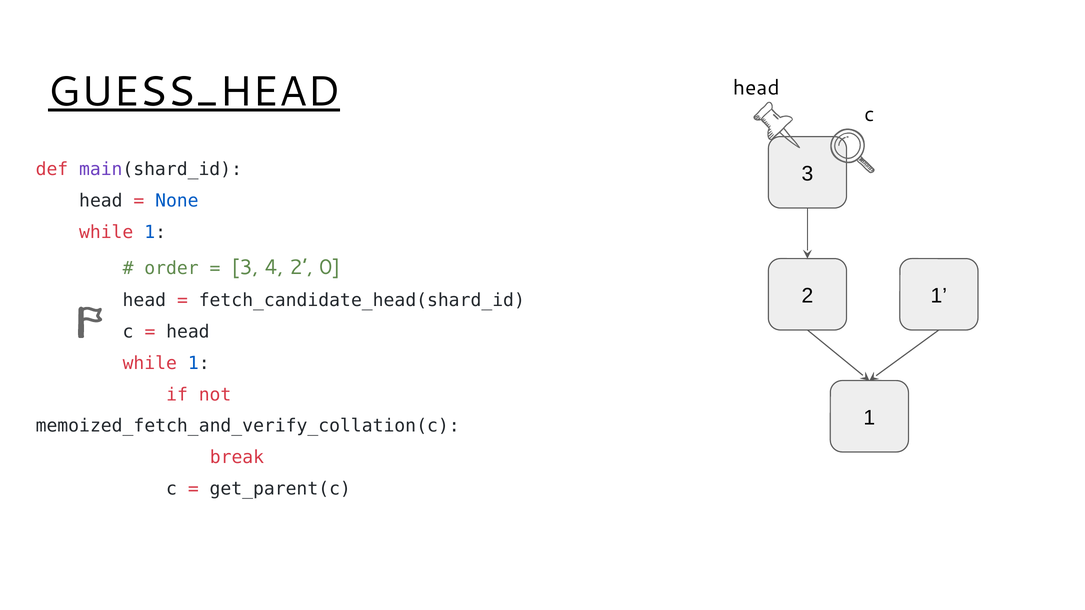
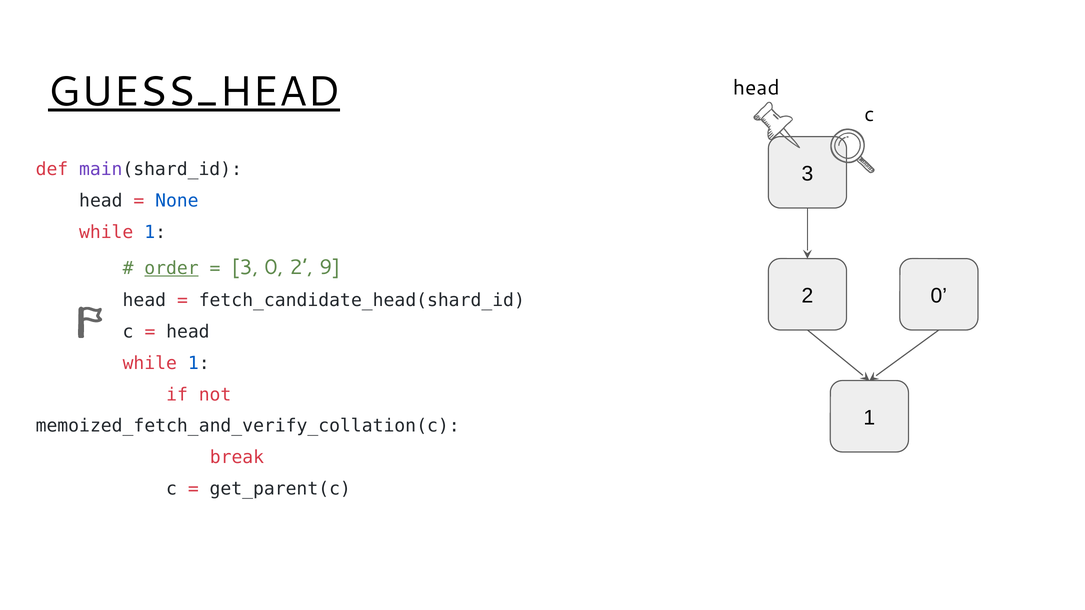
order underline: none -> present
4 at (274, 267): 4 -> 0
0: 0 -> 9
1 at (939, 296): 1 -> 0
